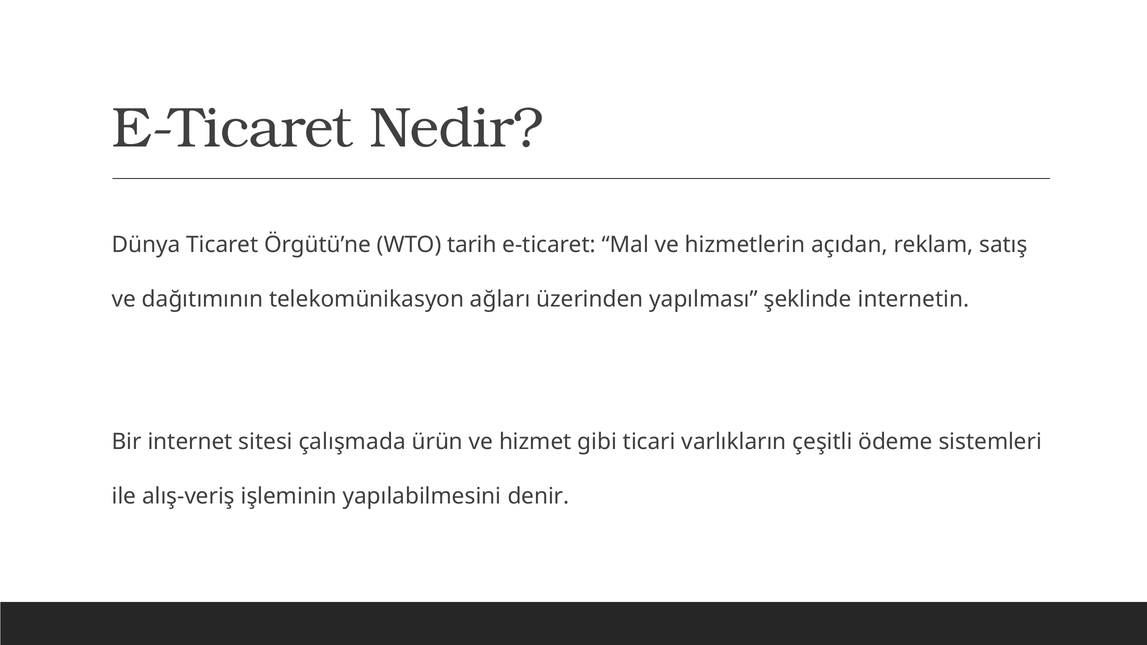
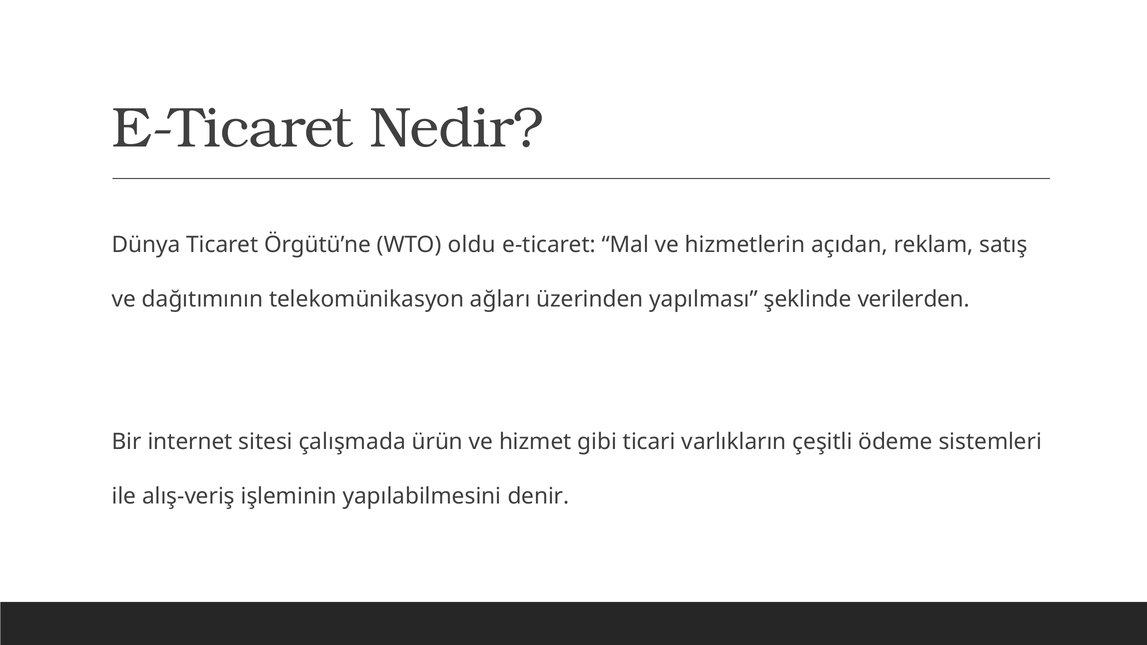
tarih: tarih -> oldu
internetin: internetin -> verilerden
